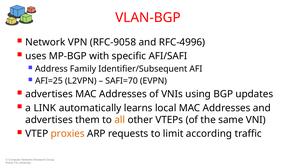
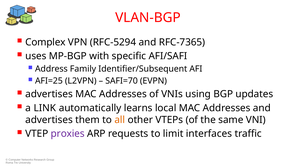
Network: Network -> Complex
RFC-9058: RFC-9058 -> RFC-5294
RFC-4996: RFC-4996 -> RFC-7365
proxies colour: orange -> purple
according: according -> interfaces
